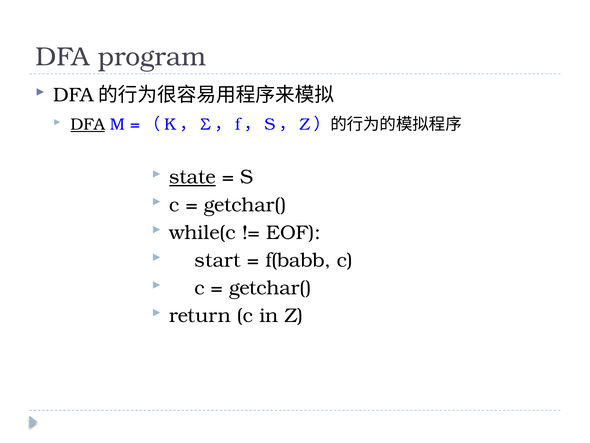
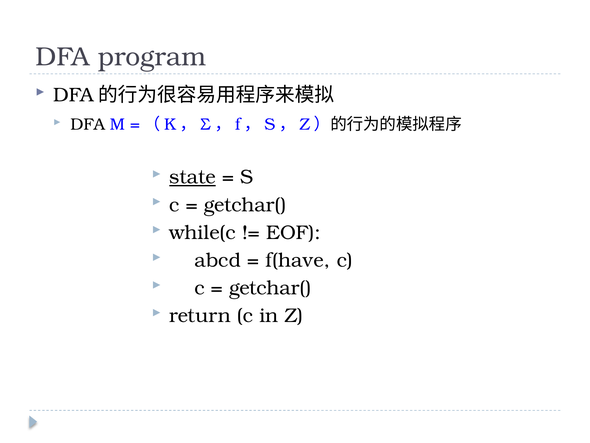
DFA at (88, 124) underline: present -> none
start: start -> abcd
f(babb: f(babb -> f(have
